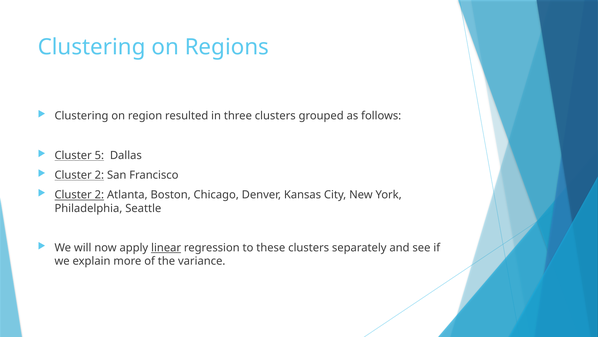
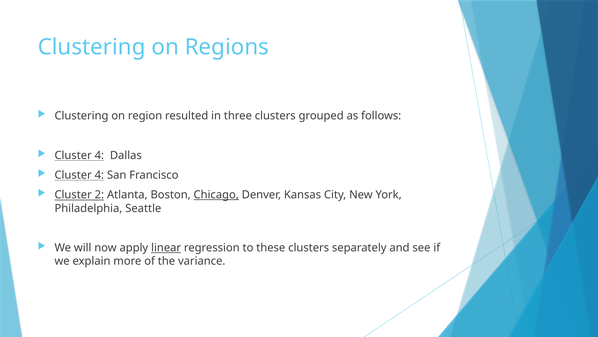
5 at (99, 155): 5 -> 4
2 at (99, 175): 2 -> 4
Chicago underline: none -> present
